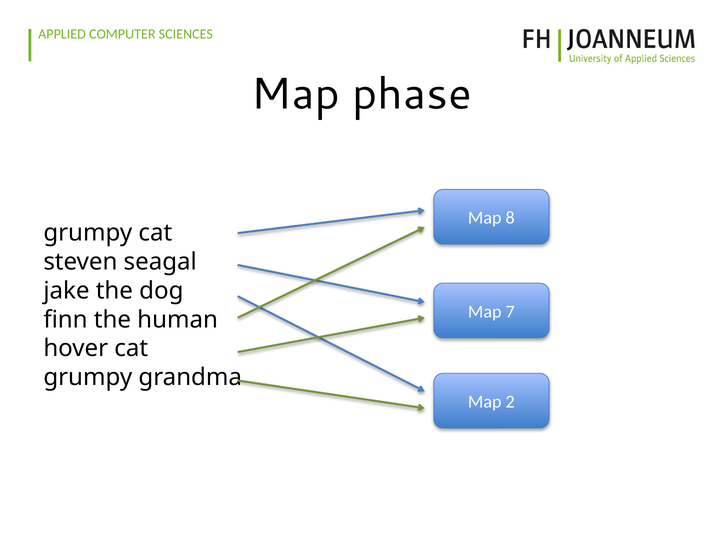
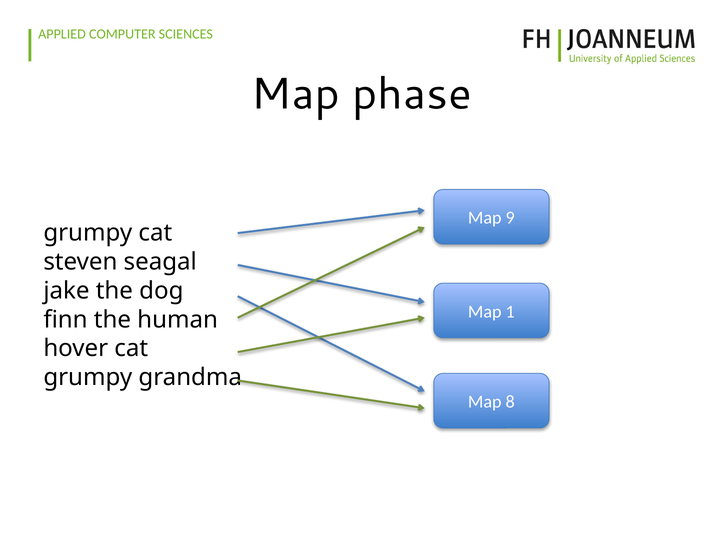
8: 8 -> 9
7: 7 -> 1
2: 2 -> 8
